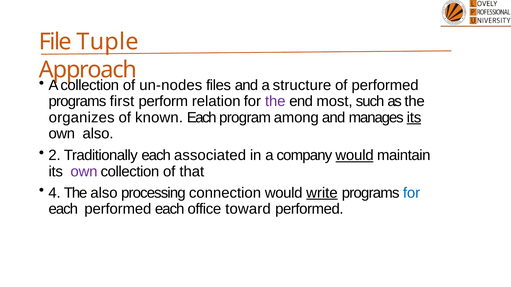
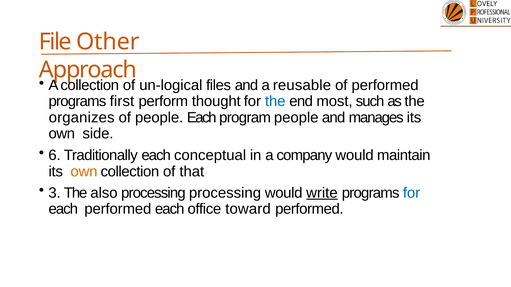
Tuple: Tuple -> Other
un-nodes: un-nodes -> un-logical
structure: structure -> reusable
relation: relation -> thought
the at (275, 102) colour: purple -> blue
of known: known -> people
program among: among -> people
its at (414, 118) underline: present -> none
own also: also -> side
2: 2 -> 6
associated: associated -> conceptual
would at (355, 156) underline: present -> none
own at (84, 172) colour: purple -> orange
4: 4 -> 3
processing connection: connection -> processing
